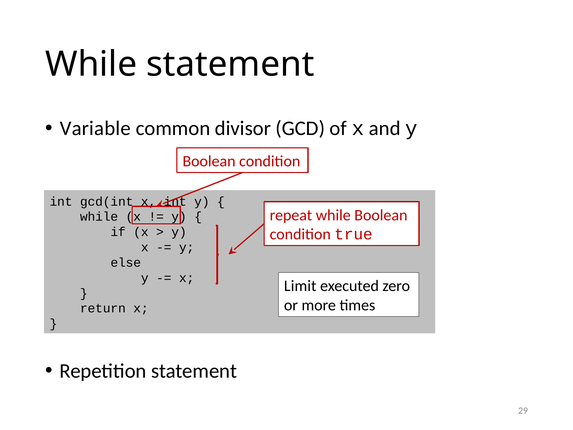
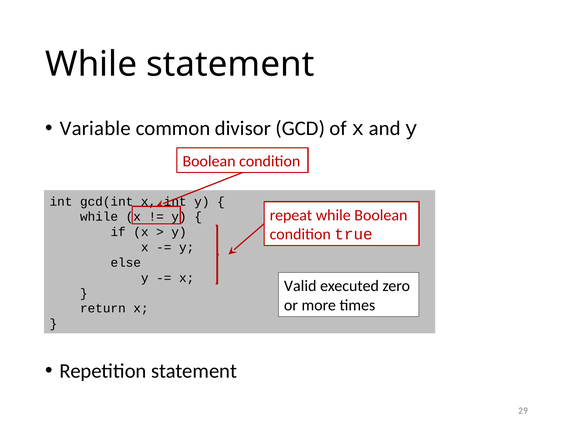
Limit: Limit -> Valid
